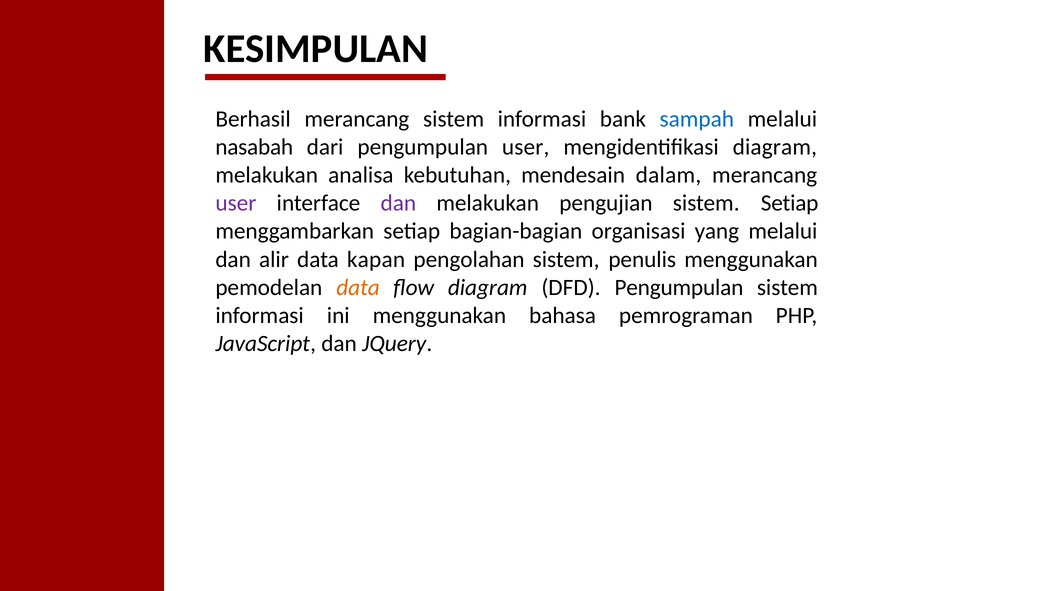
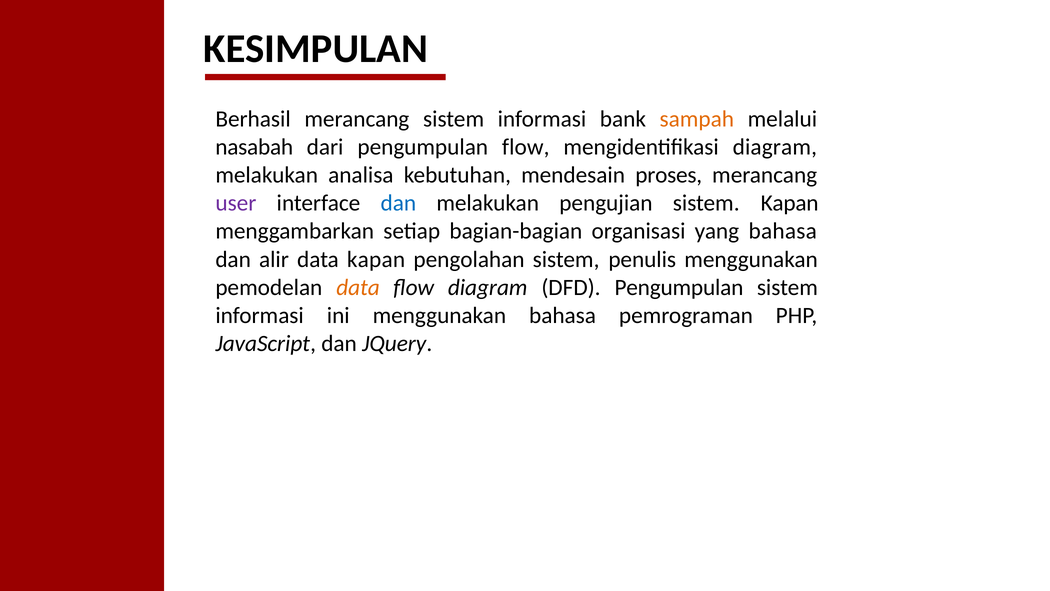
sampah colour: blue -> orange
pengumpulan user: user -> flow
dalam: dalam -> proses
dan at (398, 203) colour: purple -> blue
sistem Setiap: Setiap -> Kapan
yang melalui: melalui -> bahasa
